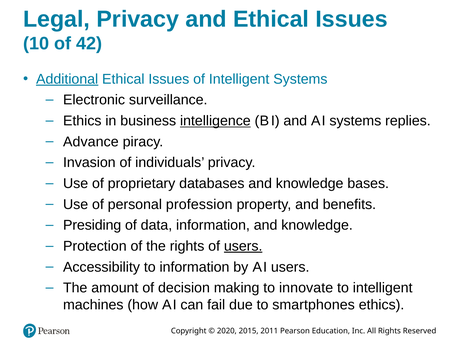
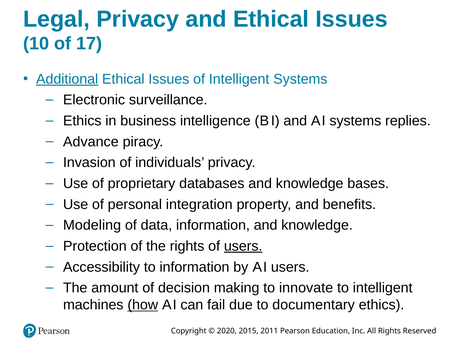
42: 42 -> 17
intelligence underline: present -> none
profession: profession -> integration
Presiding: Presiding -> Modeling
how underline: none -> present
smartphones: smartphones -> documentary
